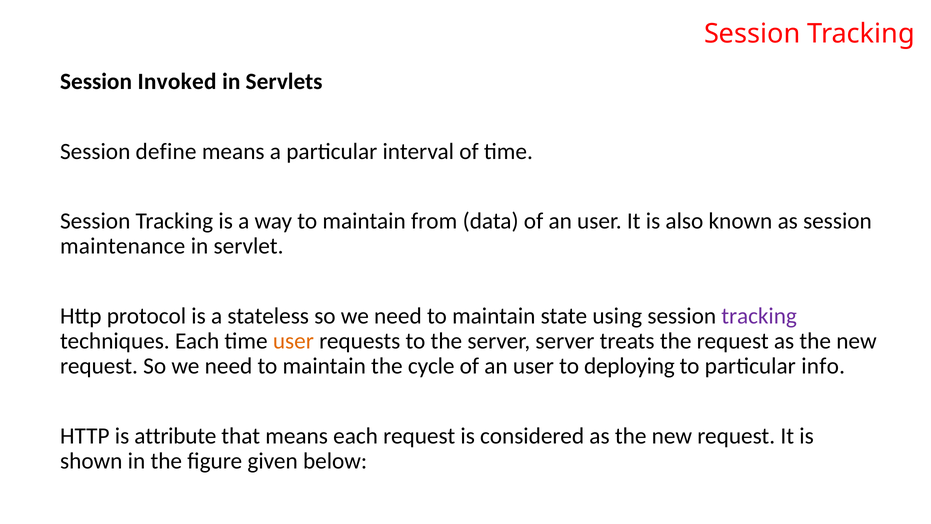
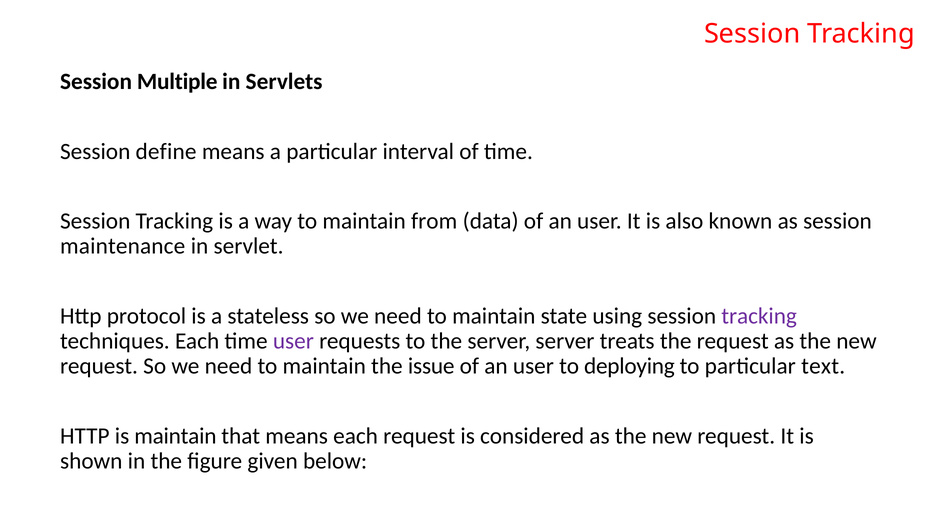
Invoked: Invoked -> Multiple
user at (293, 341) colour: orange -> purple
cycle: cycle -> issue
info: info -> text
is attribute: attribute -> maintain
